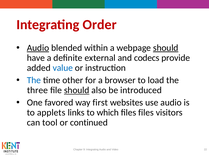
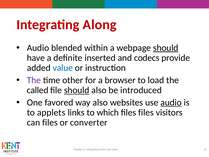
Order: Order -> Along
Audio at (38, 48) underline: present -> none
external: external -> inserted
The at (34, 80) colour: blue -> purple
three: three -> called
way first: first -> also
audio at (171, 102) underline: none -> present
can tool: tool -> files
continued: continued -> converter
